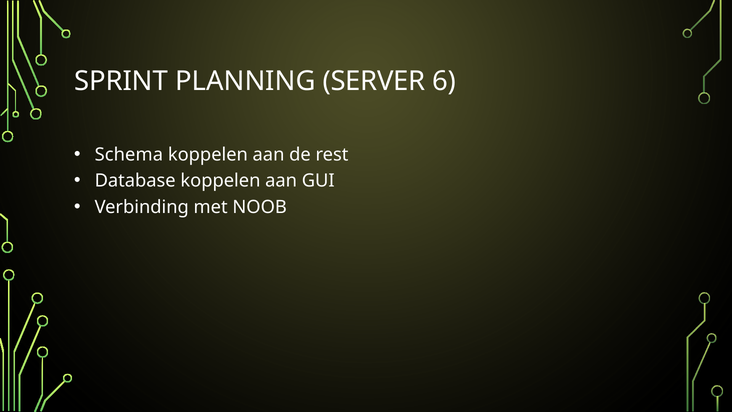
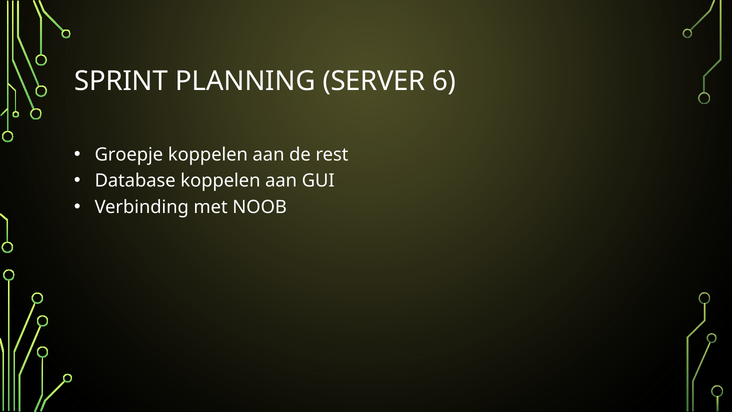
Schema: Schema -> Groepje
